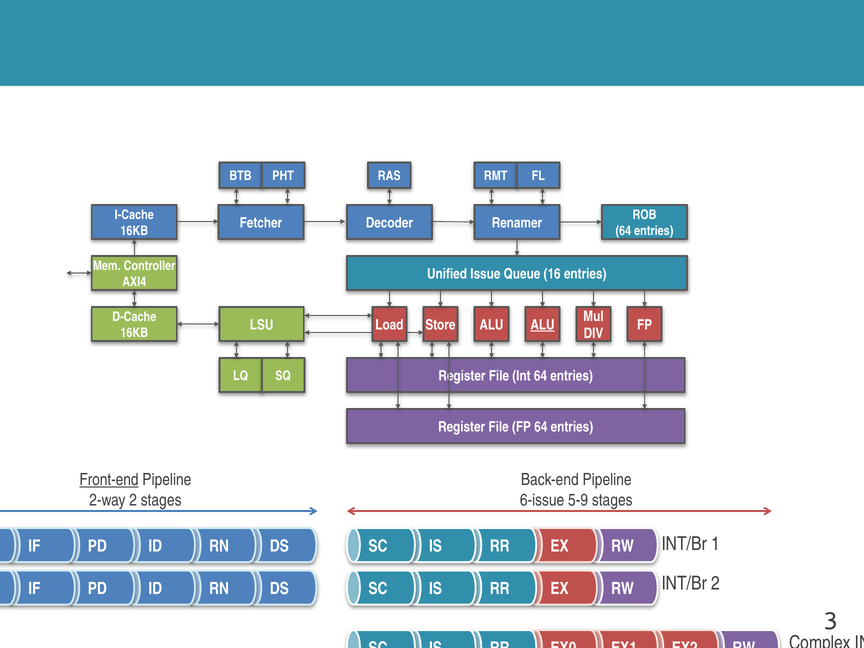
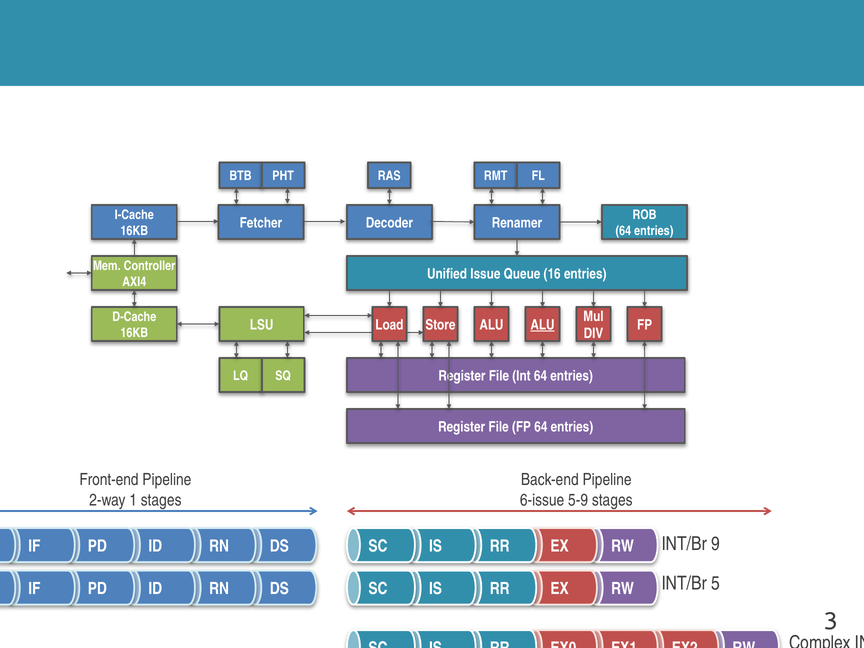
Front-end underline: present -> none
2-way 2: 2 -> 1
1: 1 -> 9
INT/Br 2: 2 -> 5
